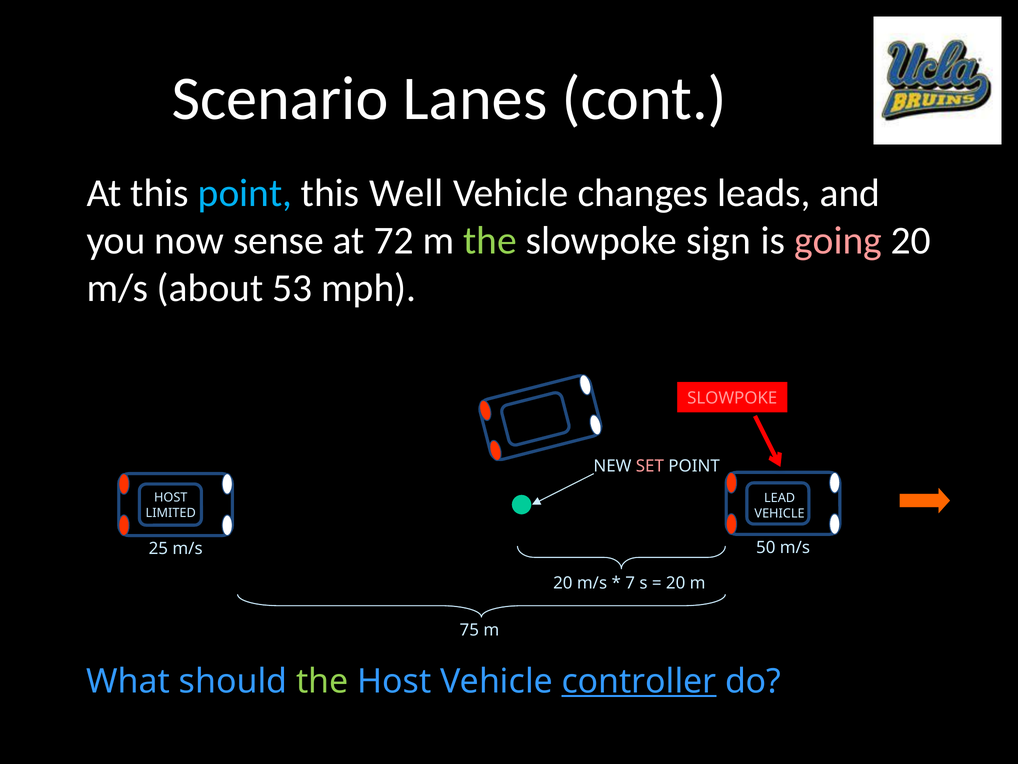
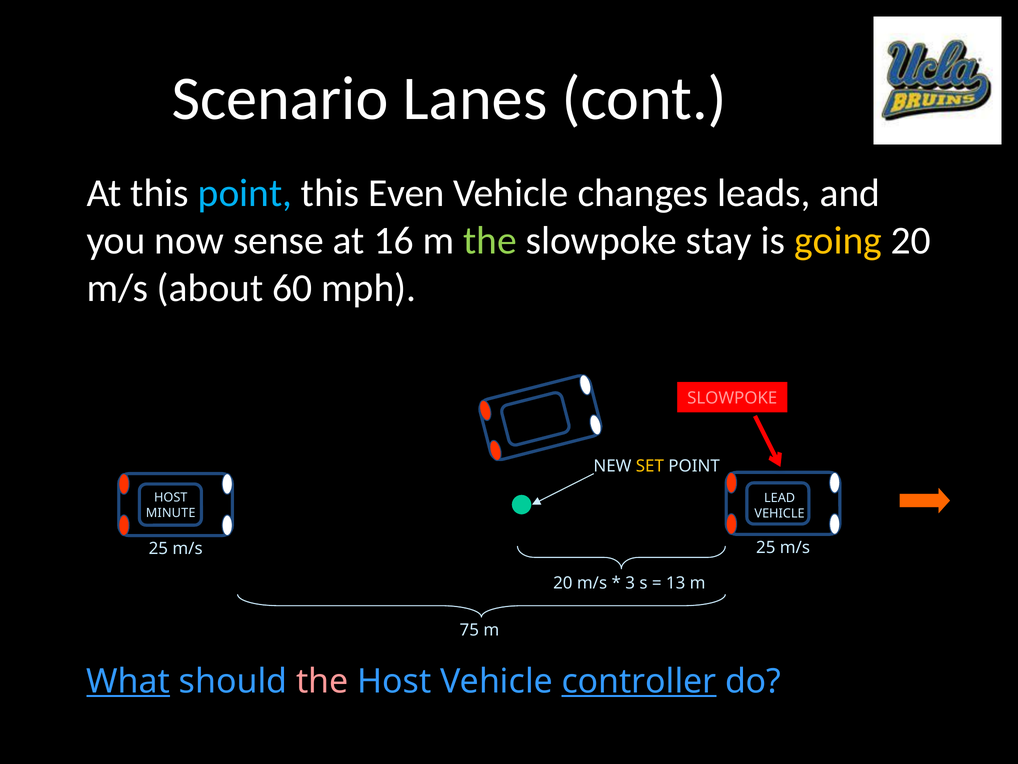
Well: Well -> Even
72: 72 -> 16
sign: sign -> stay
going colour: pink -> yellow
53: 53 -> 60
SET colour: pink -> yellow
LIMITED: LIMITED -> MINUTE
m/s 50: 50 -> 25
7: 7 -> 3
20 at (676, 583): 20 -> 13
What underline: none -> present
the at (322, 681) colour: light green -> pink
